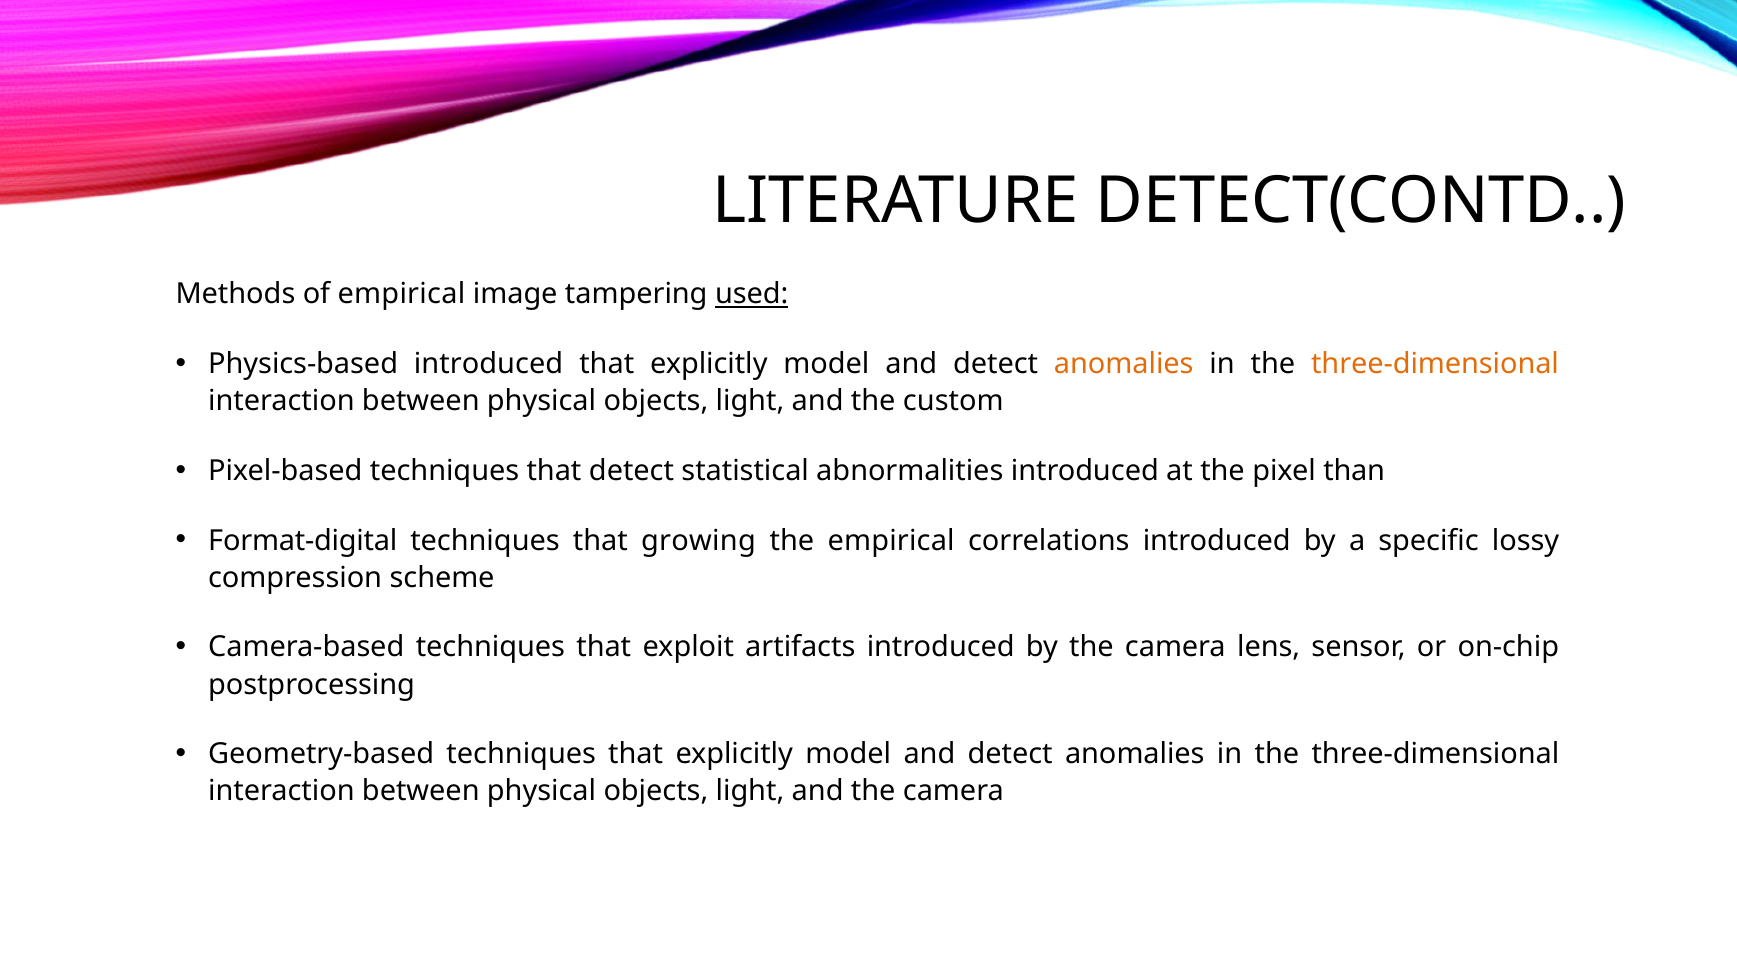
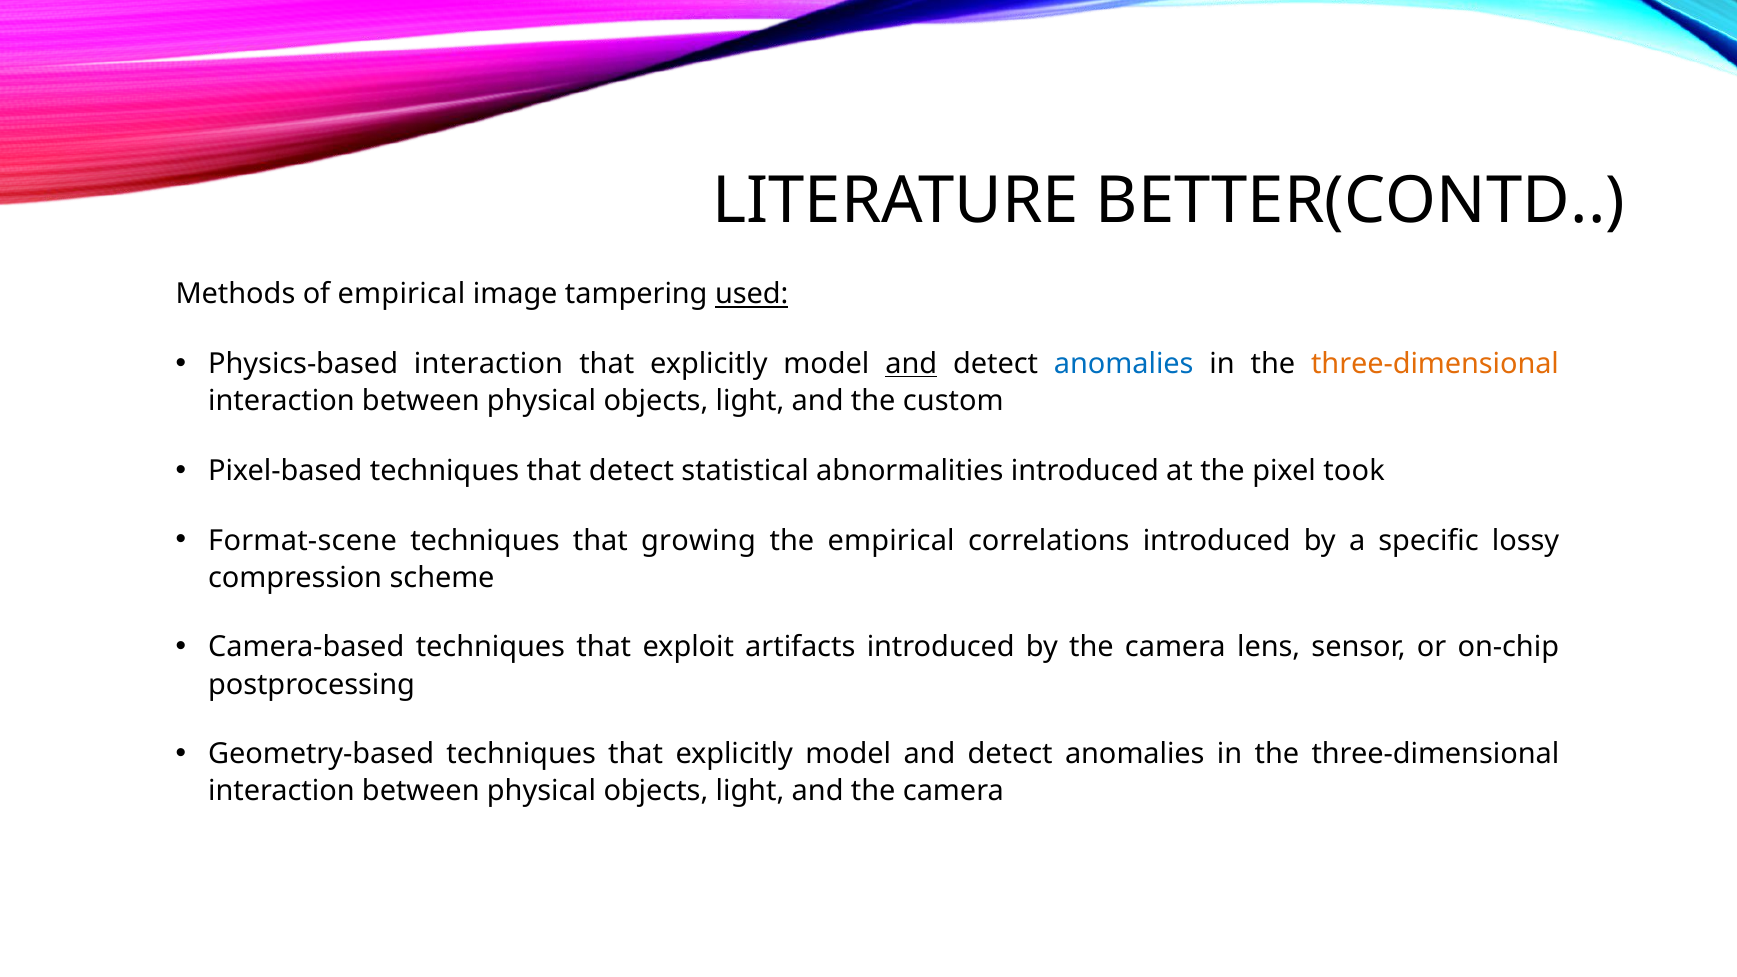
DETECT(CONTD: DETECT(CONTD -> BETTER(CONTD
Physics-based introduced: introduced -> interaction
and at (911, 364) underline: none -> present
anomalies at (1124, 364) colour: orange -> blue
than: than -> took
Format-digital: Format-digital -> Format-scene
